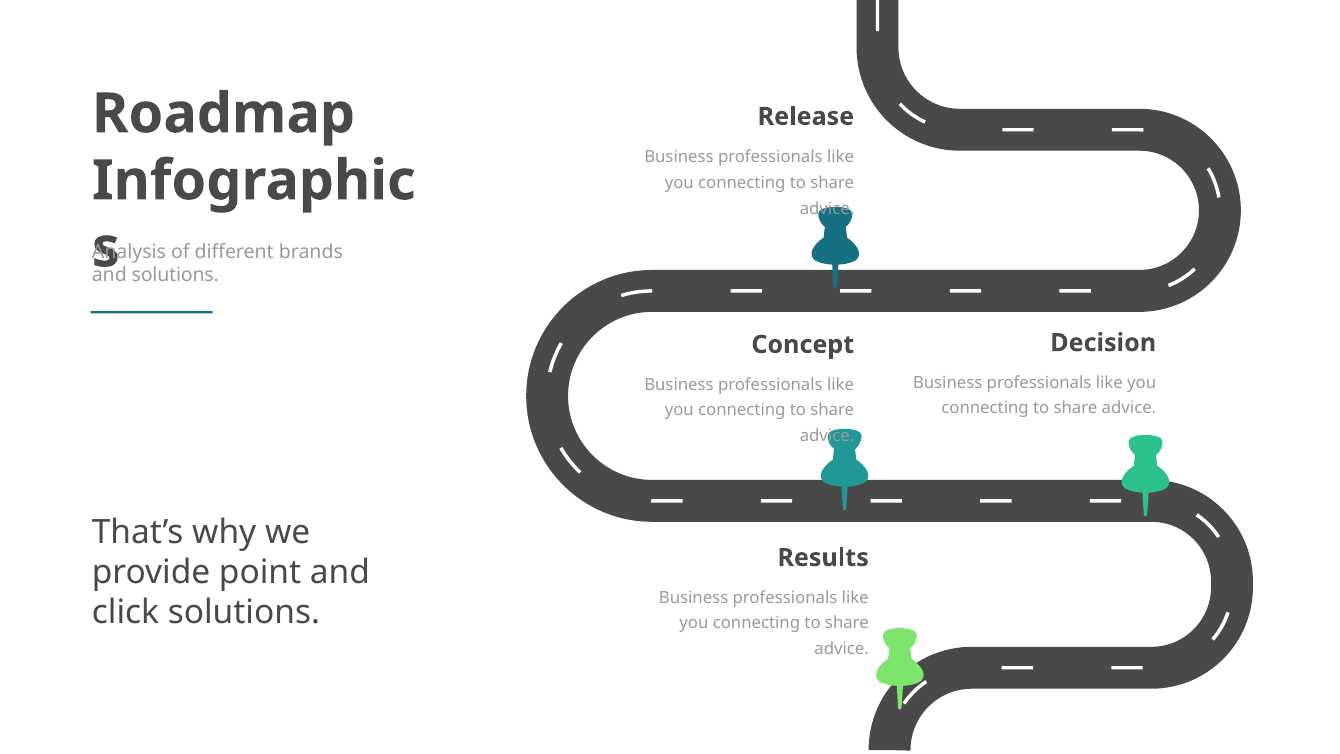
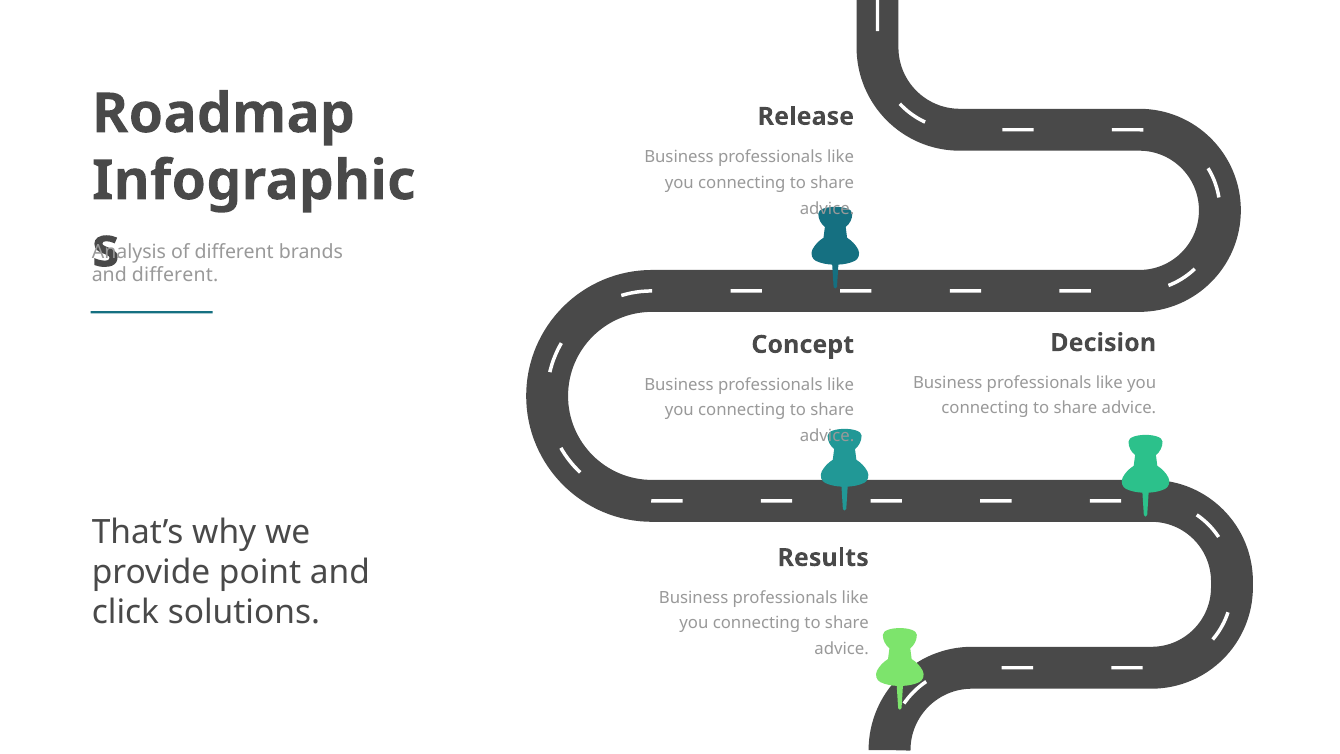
solutions at (175, 275): solutions -> different
